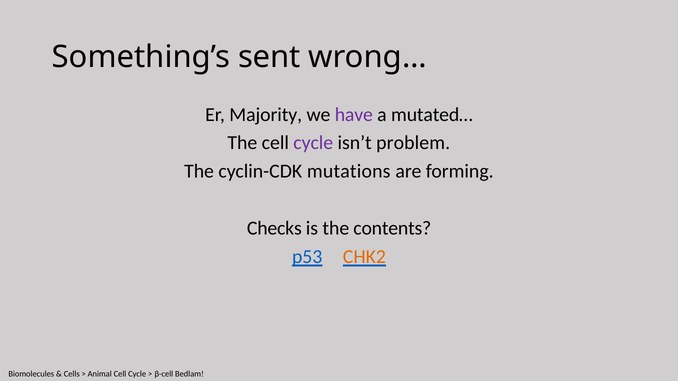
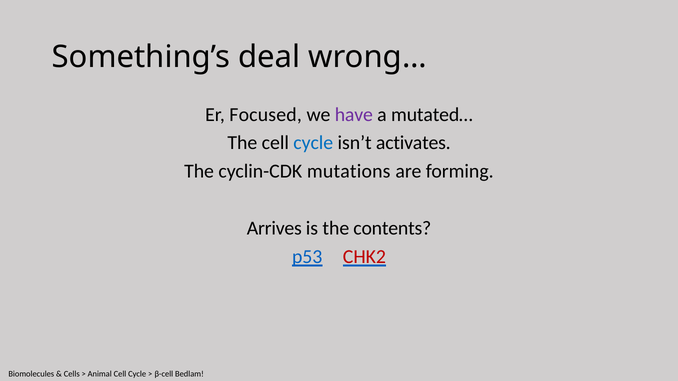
sent: sent -> deal
Majority: Majority -> Focused
cycle at (313, 143) colour: purple -> blue
problem: problem -> activates
Checks: Checks -> Arrives
CHK2 colour: orange -> red
